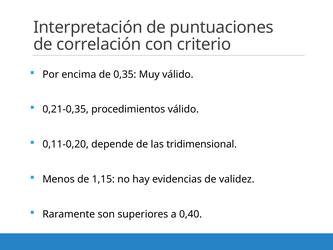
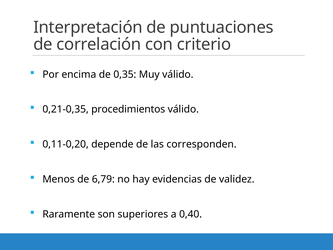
tridimensional: tridimensional -> corresponden
1,15: 1,15 -> 6,79
